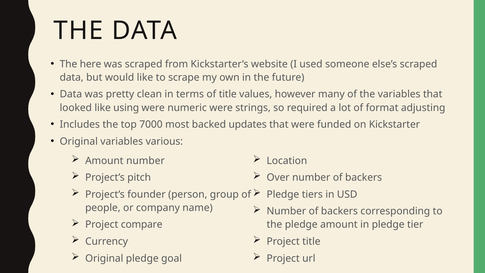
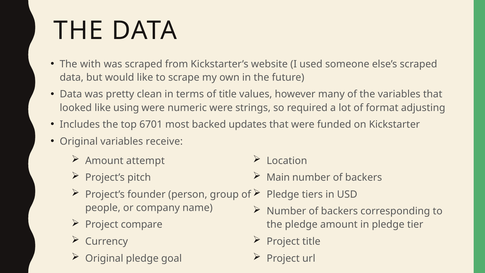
here: here -> with
7000: 7000 -> 6701
various: various -> receive
Amount number: number -> attempt
Over: Over -> Main
